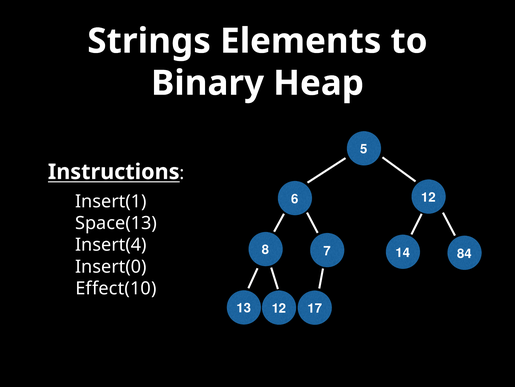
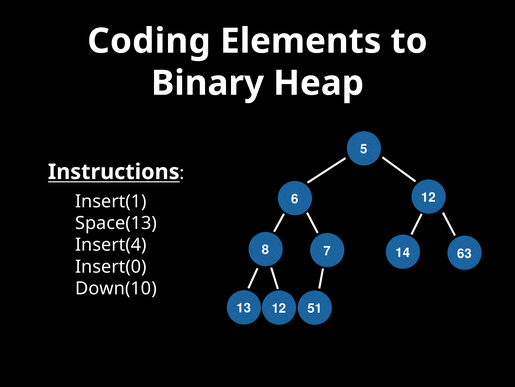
Strings: Strings -> Coding
84: 84 -> 63
Effect(10: Effect(10 -> Down(10
17: 17 -> 51
